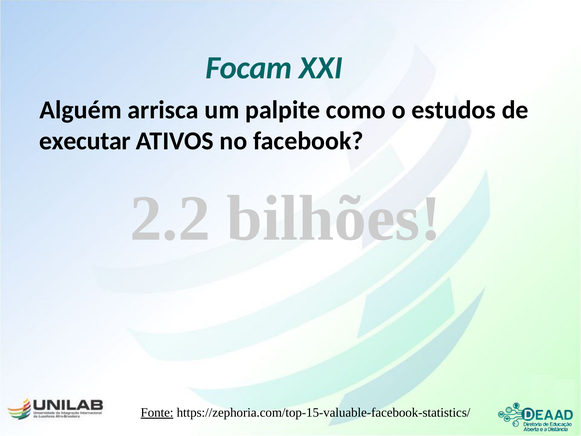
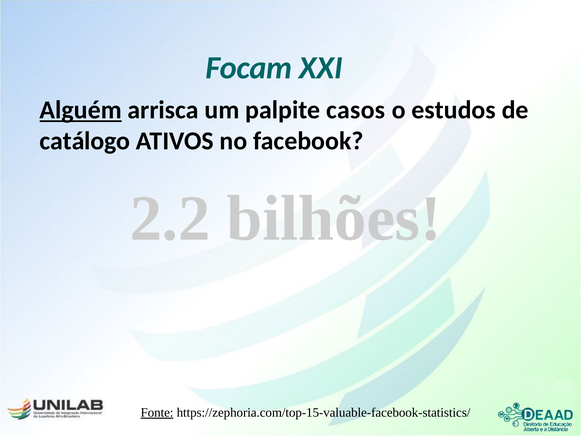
Alguém underline: none -> present
como: como -> casos
executar: executar -> catálogo
